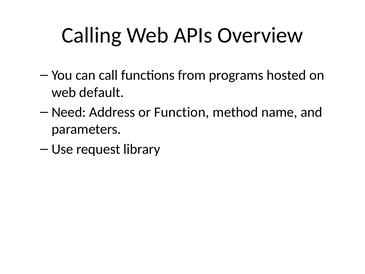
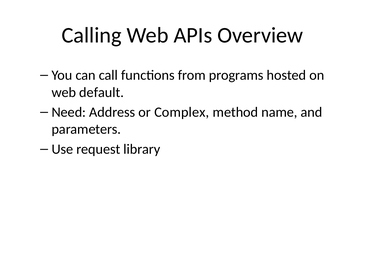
Function: Function -> Complex
